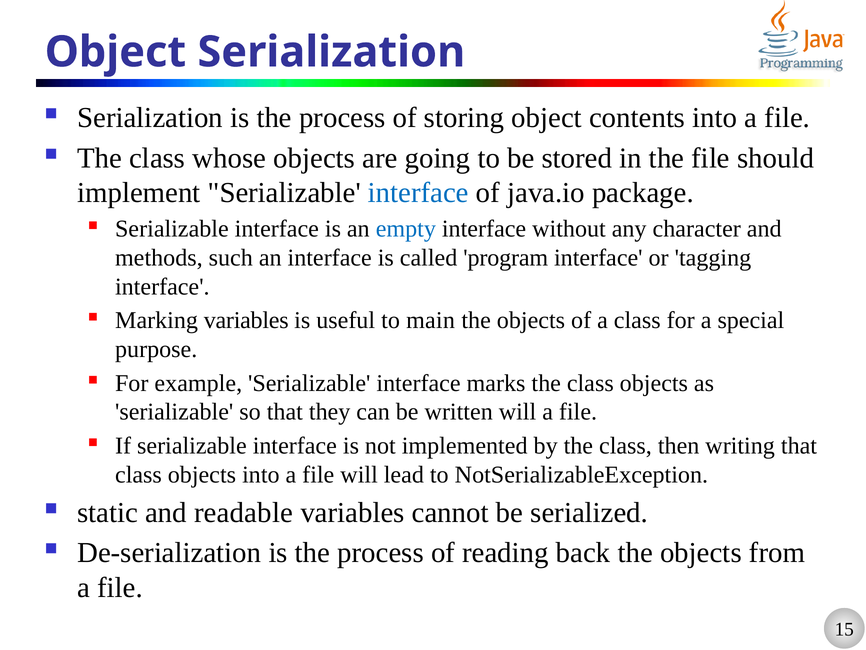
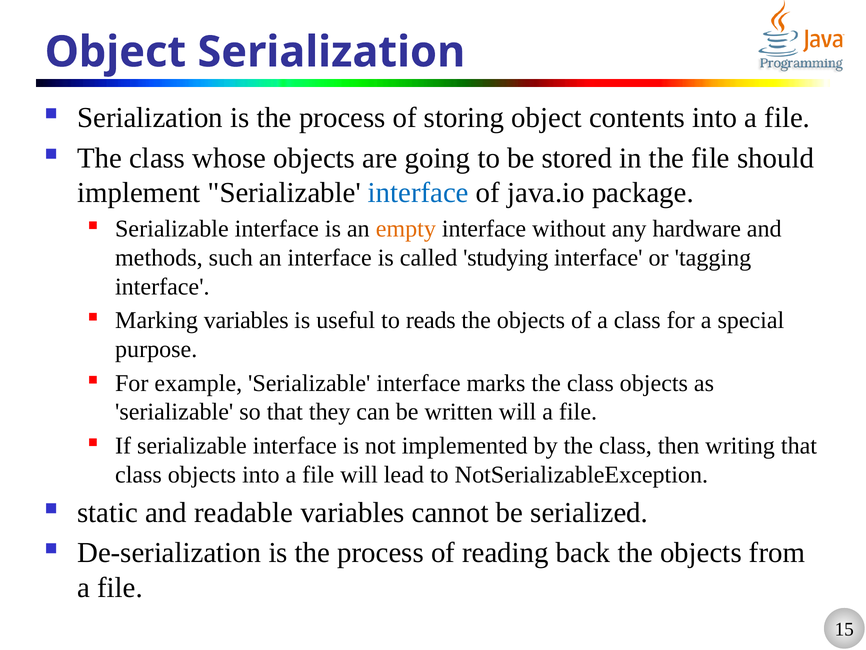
empty colour: blue -> orange
character: character -> hardware
program: program -> studying
main: main -> reads
